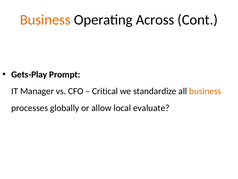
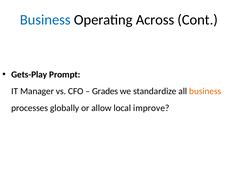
Business at (45, 20) colour: orange -> blue
Critical: Critical -> Grades
evaluate: evaluate -> improve
